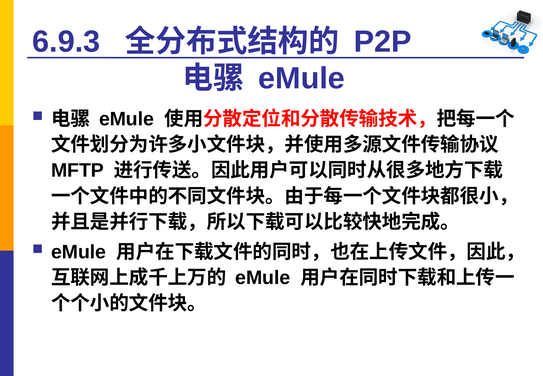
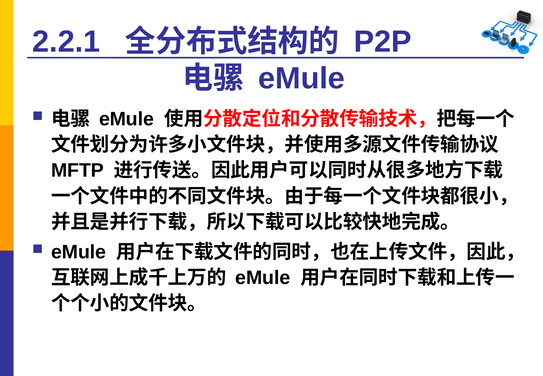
6.9.3: 6.9.3 -> 2.2.1
